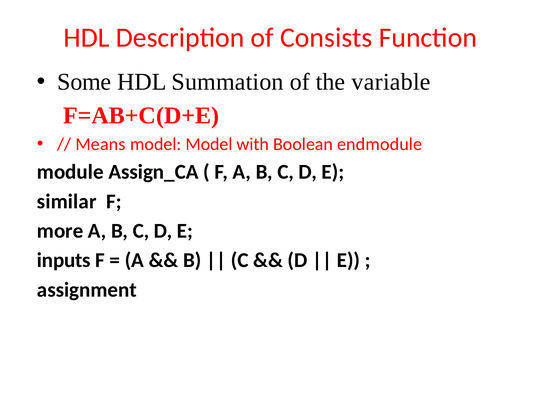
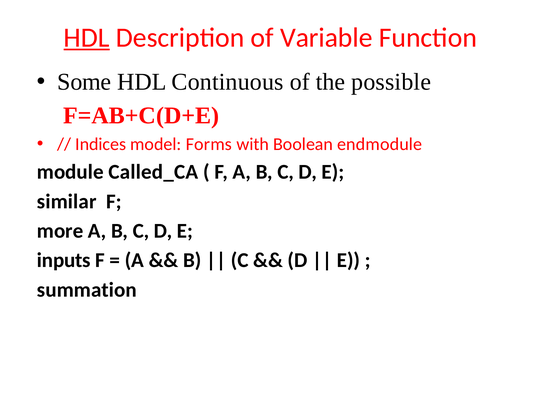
HDL at (87, 38) underline: none -> present
Consists: Consists -> Variable
Summation: Summation -> Continuous
variable: variable -> possible
Means: Means -> Indices
model Model: Model -> Forms
Assign_CA: Assign_CA -> Called_CA
assignment: assignment -> summation
